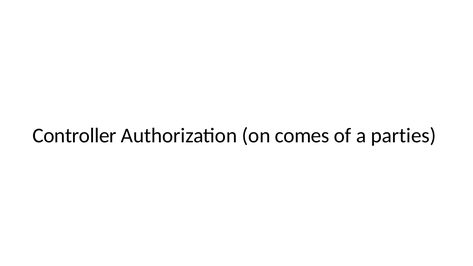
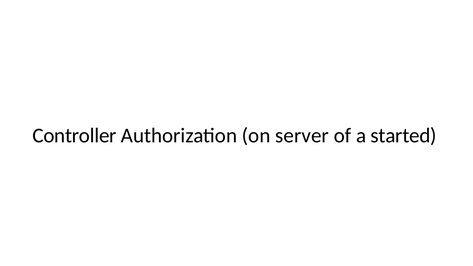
comes: comes -> server
parties: parties -> started
